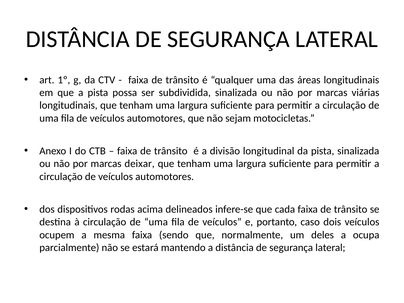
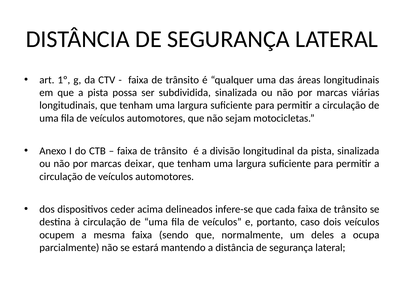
rodas: rodas -> ceder
